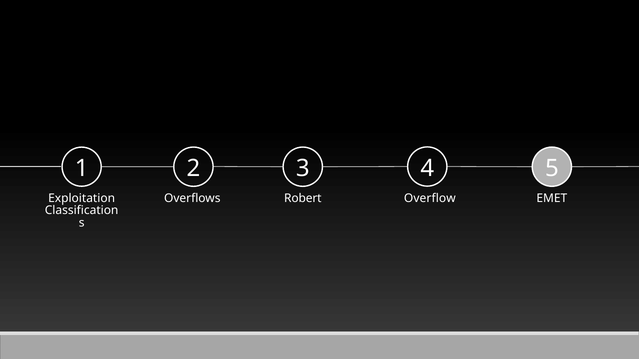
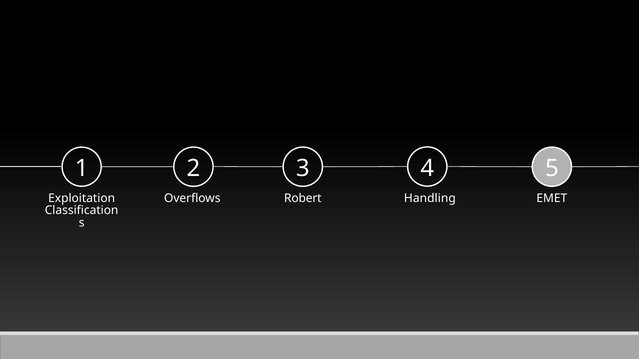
Overflow: Overflow -> Handling
